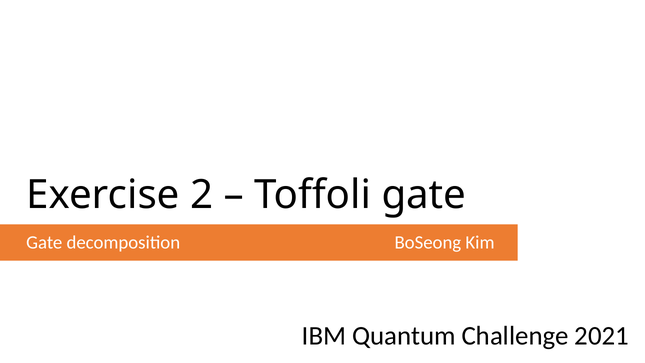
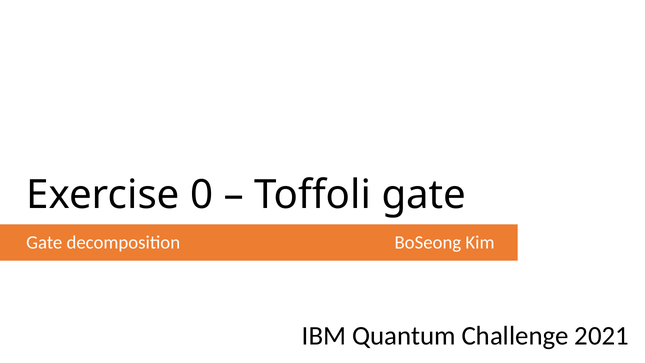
2: 2 -> 0
